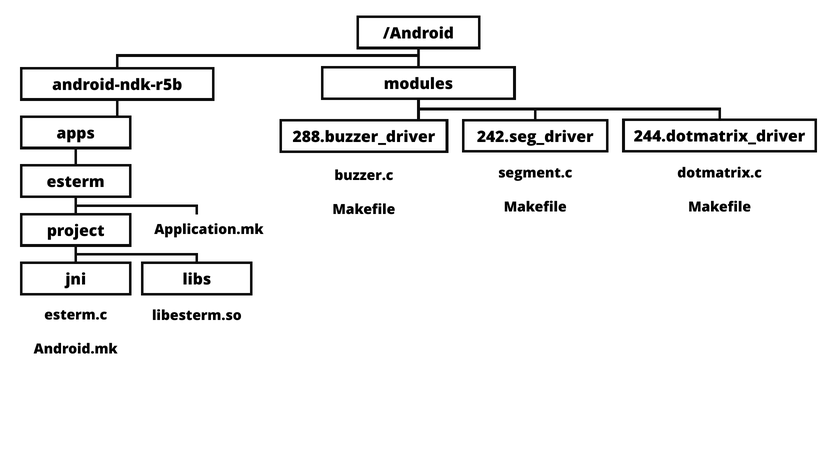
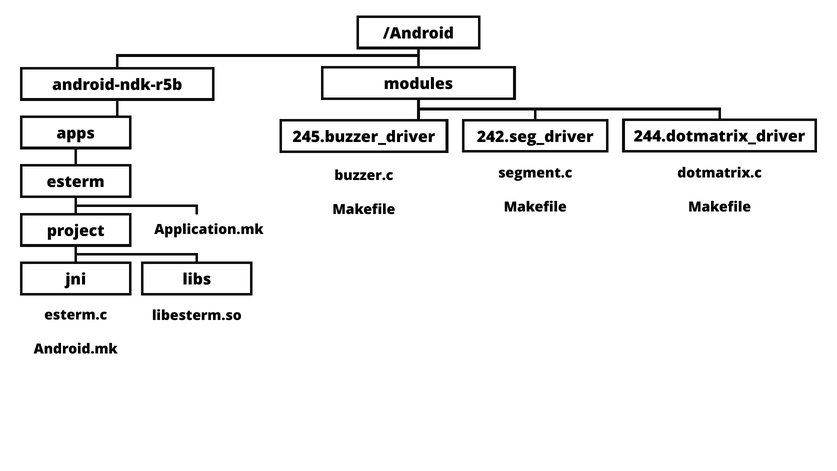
288.buzzer_driver: 288.buzzer_driver -> 245.buzzer_driver
